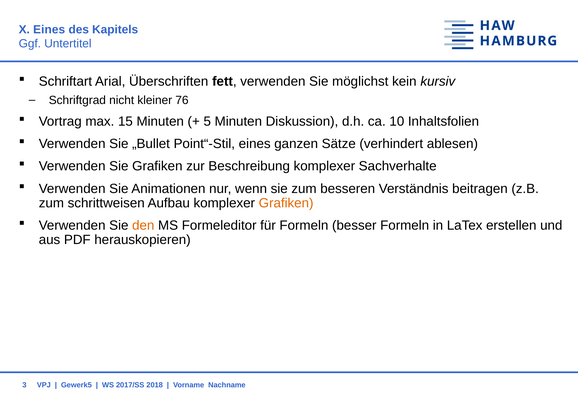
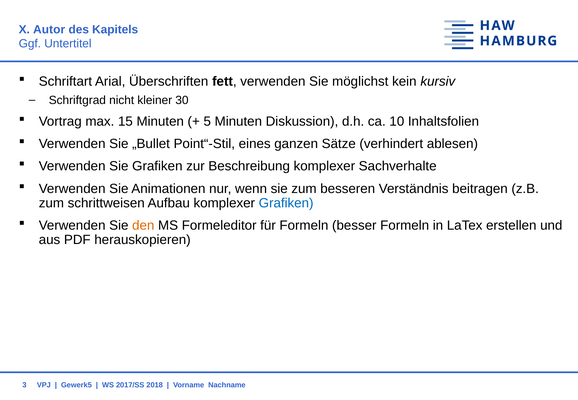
X Eines: Eines -> Autor
76: 76 -> 30
Grafiken at (286, 203) colour: orange -> blue
